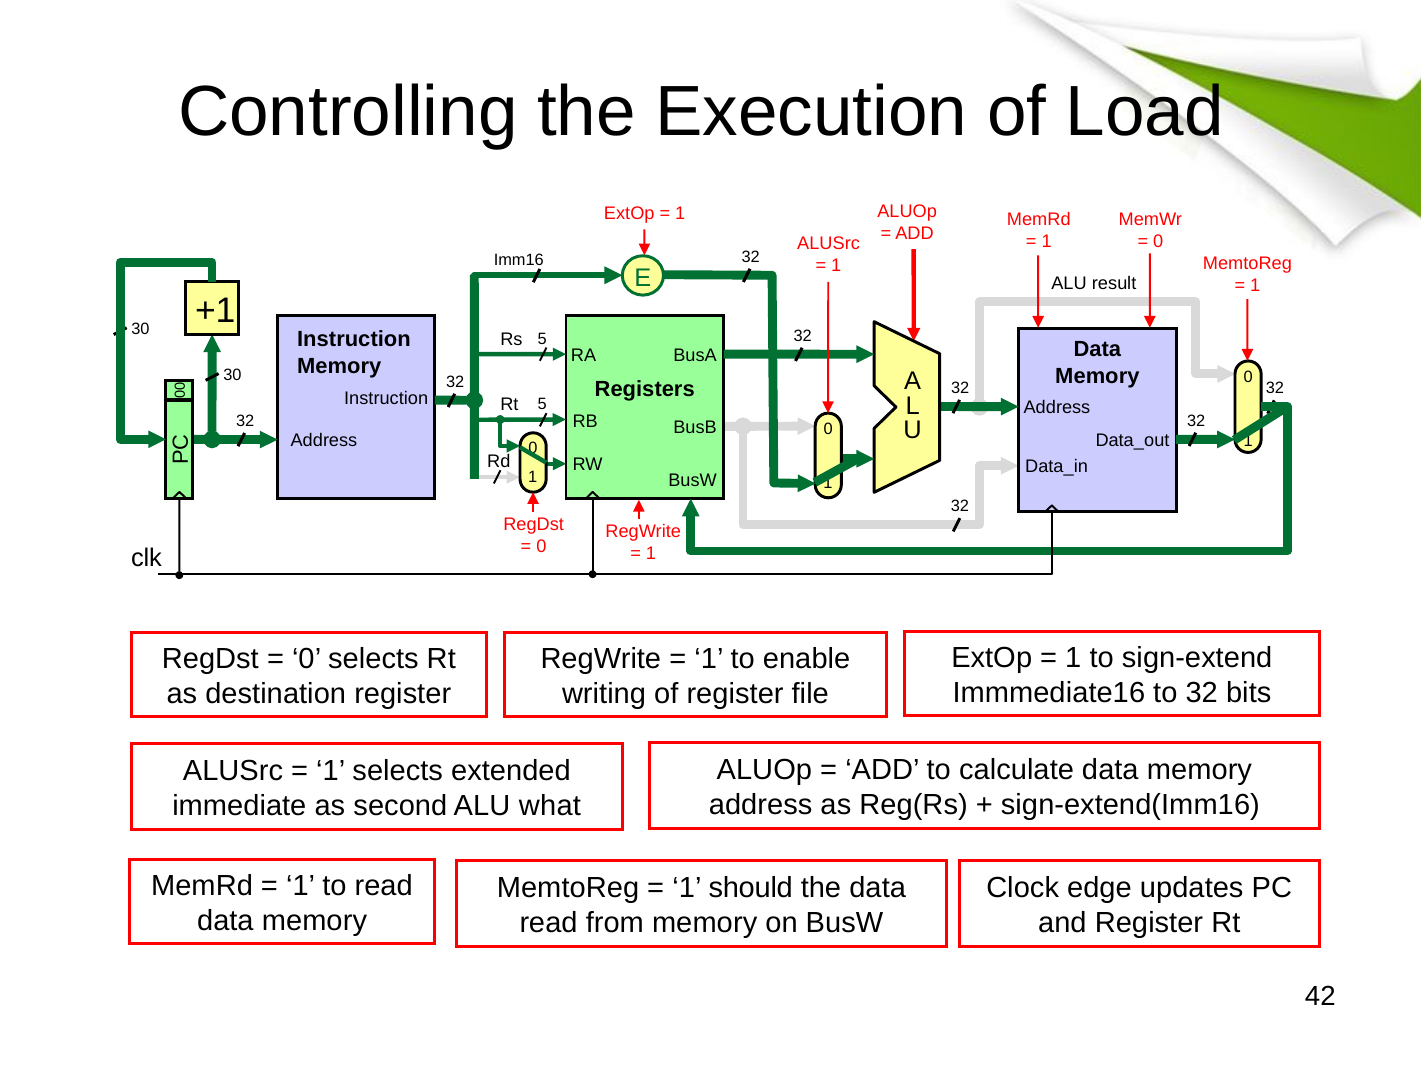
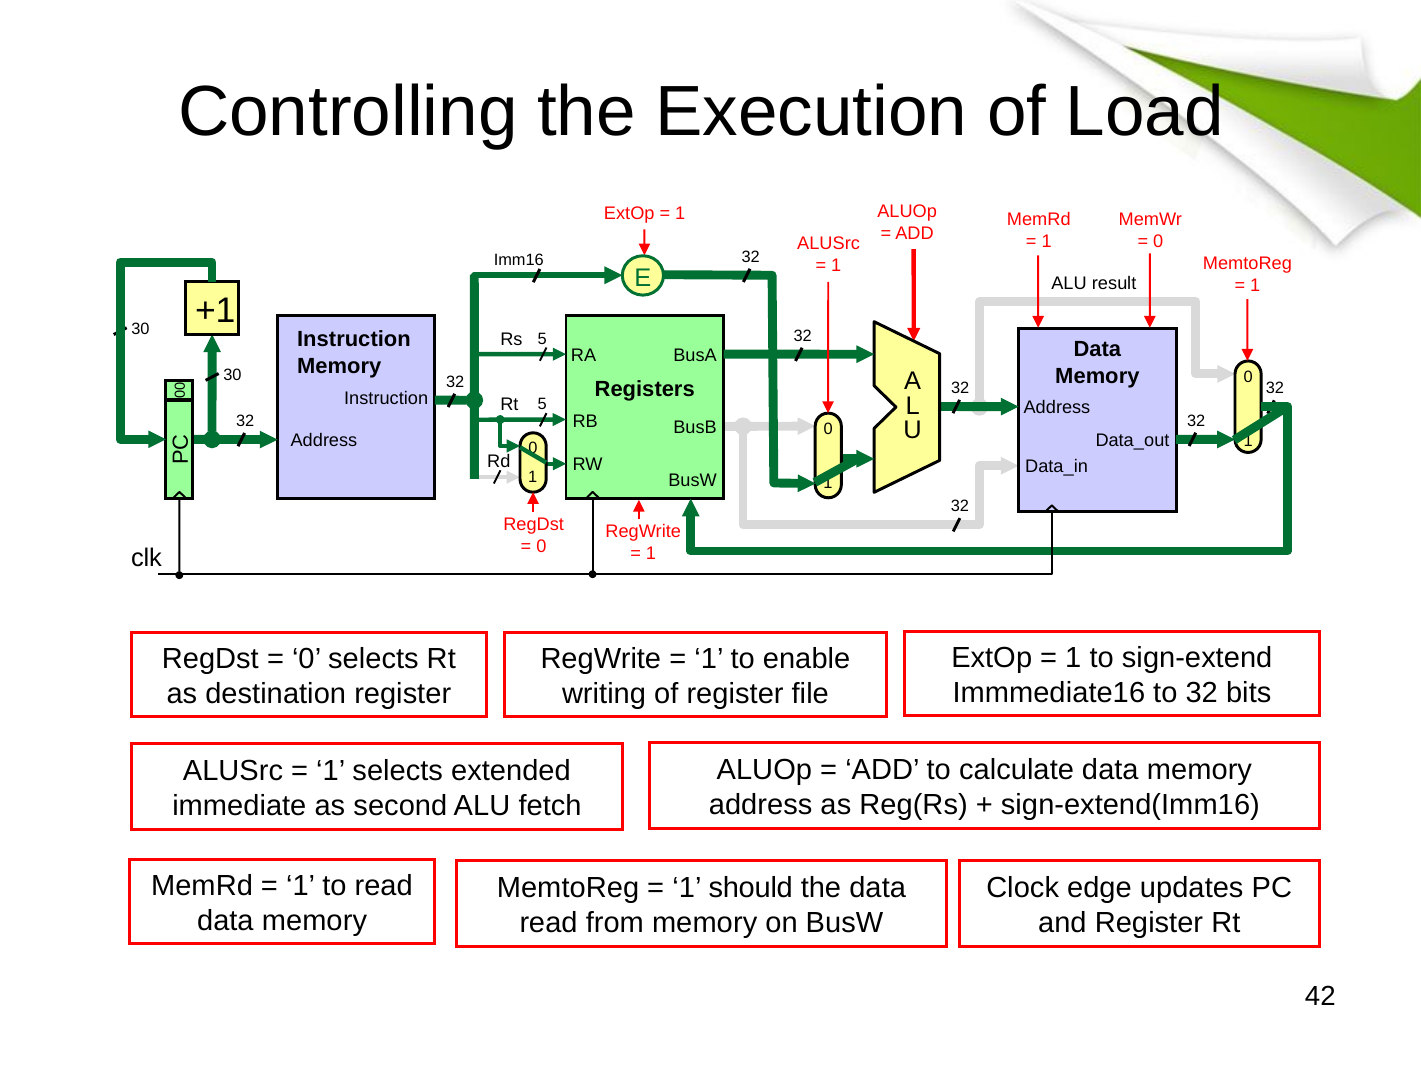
what: what -> fetch
